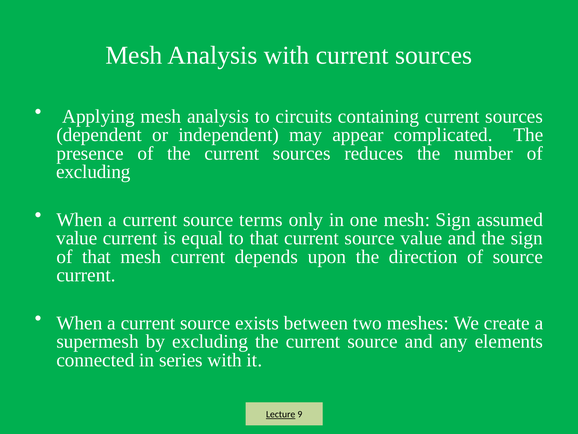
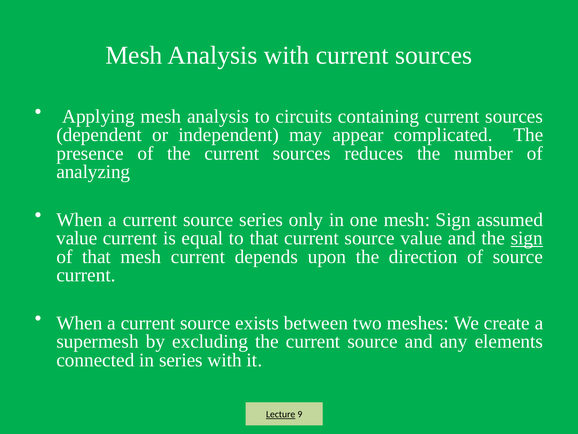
excluding at (93, 172): excluding -> analyzing
source terms: terms -> series
sign at (527, 238) underline: none -> present
